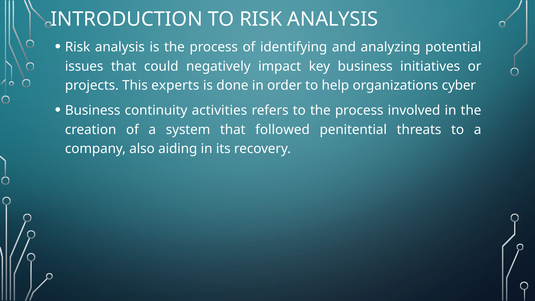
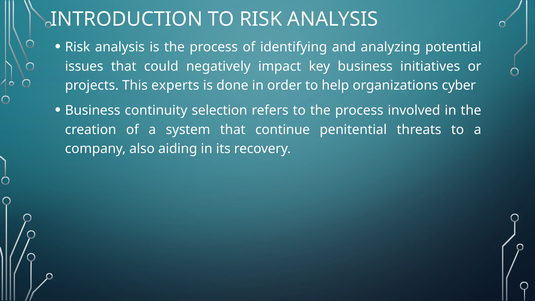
activities: activities -> selection
followed: followed -> continue
